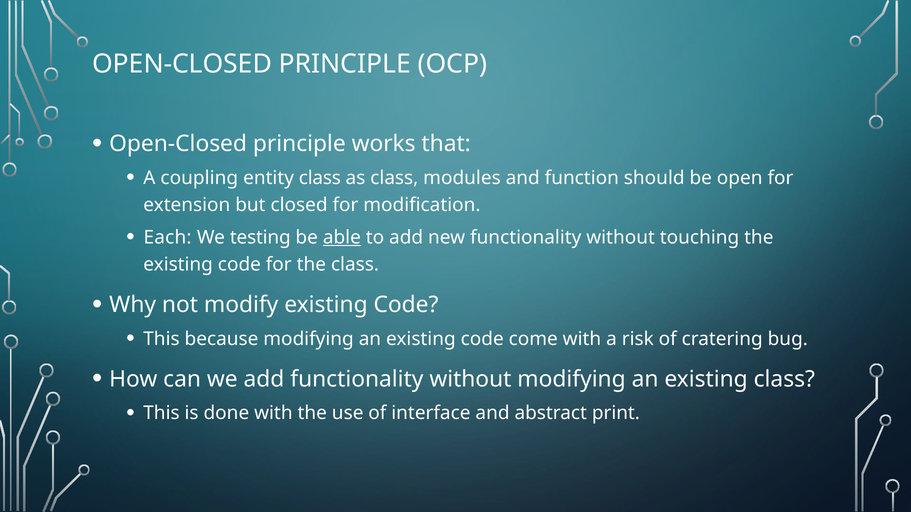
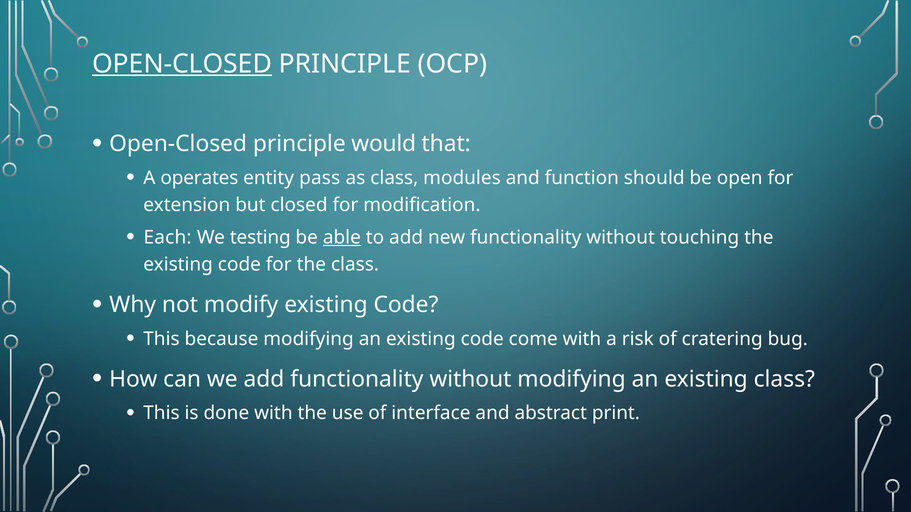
OPEN-CLOSED at (182, 64) underline: none -> present
works: works -> would
coupling: coupling -> operates
entity class: class -> pass
